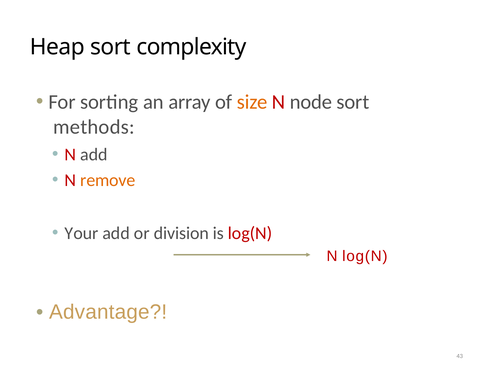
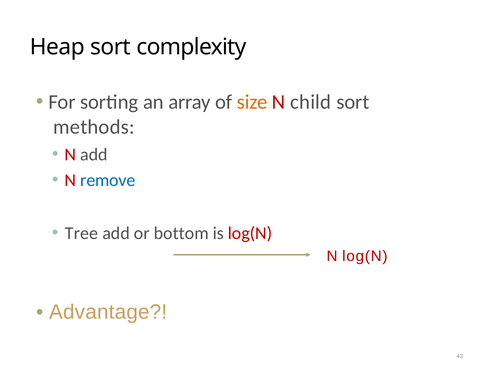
node: node -> child
remove colour: orange -> blue
Your: Your -> Tree
division: division -> bottom
